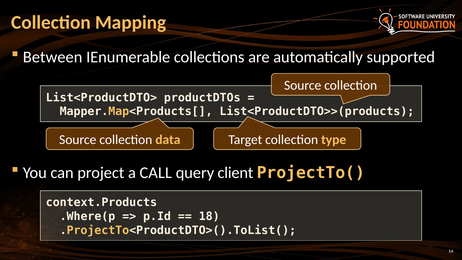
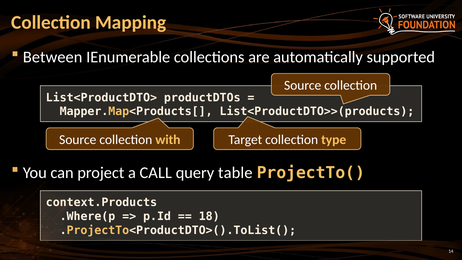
data: data -> with
client: client -> table
